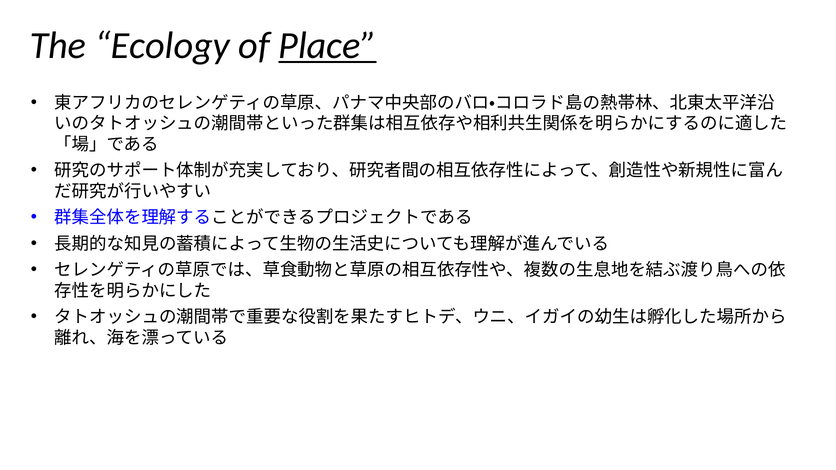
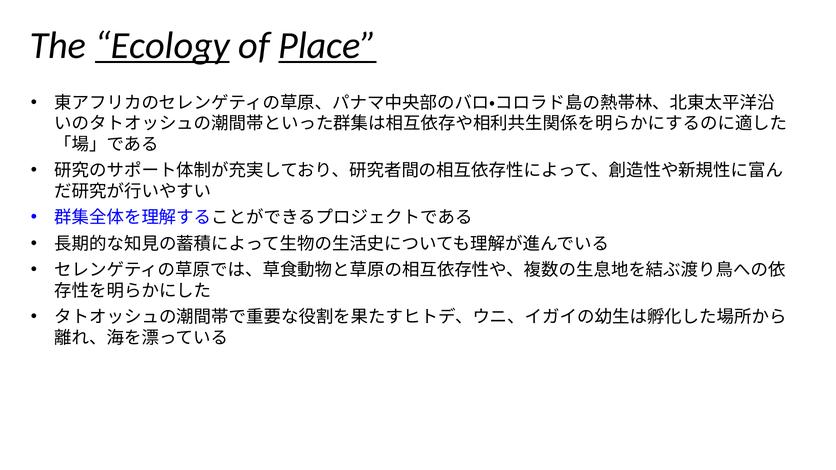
Ecology underline: none -> present
